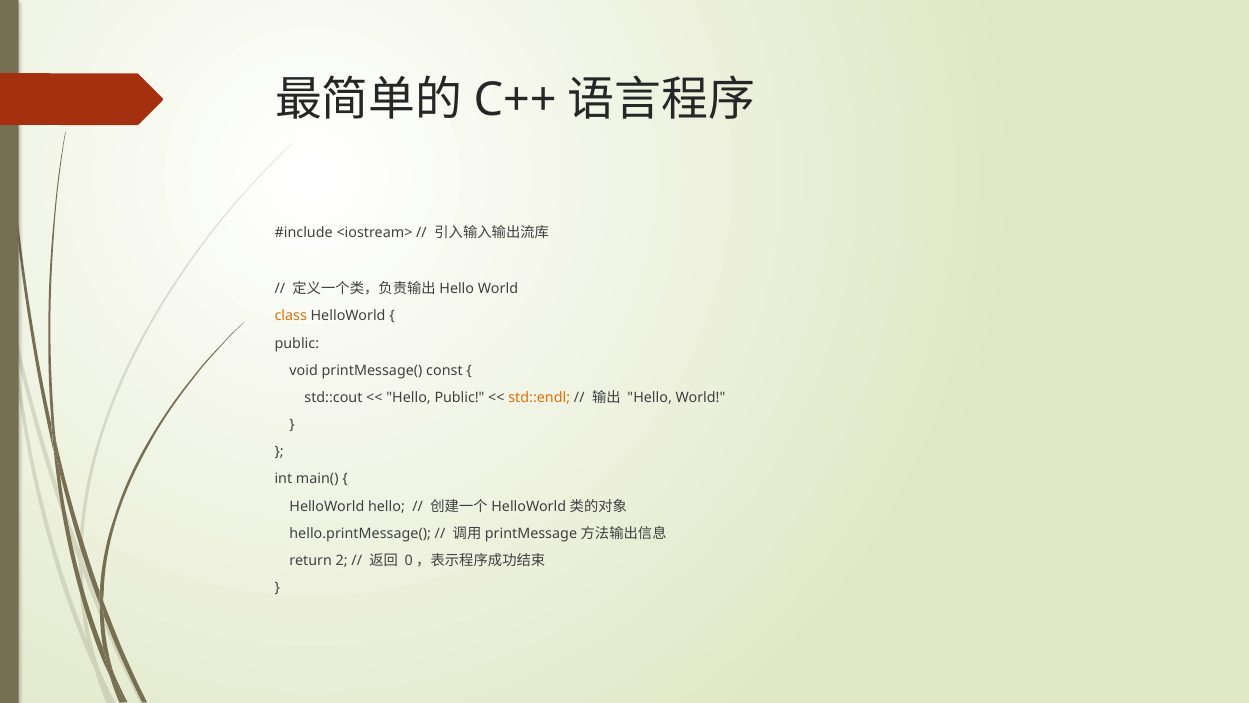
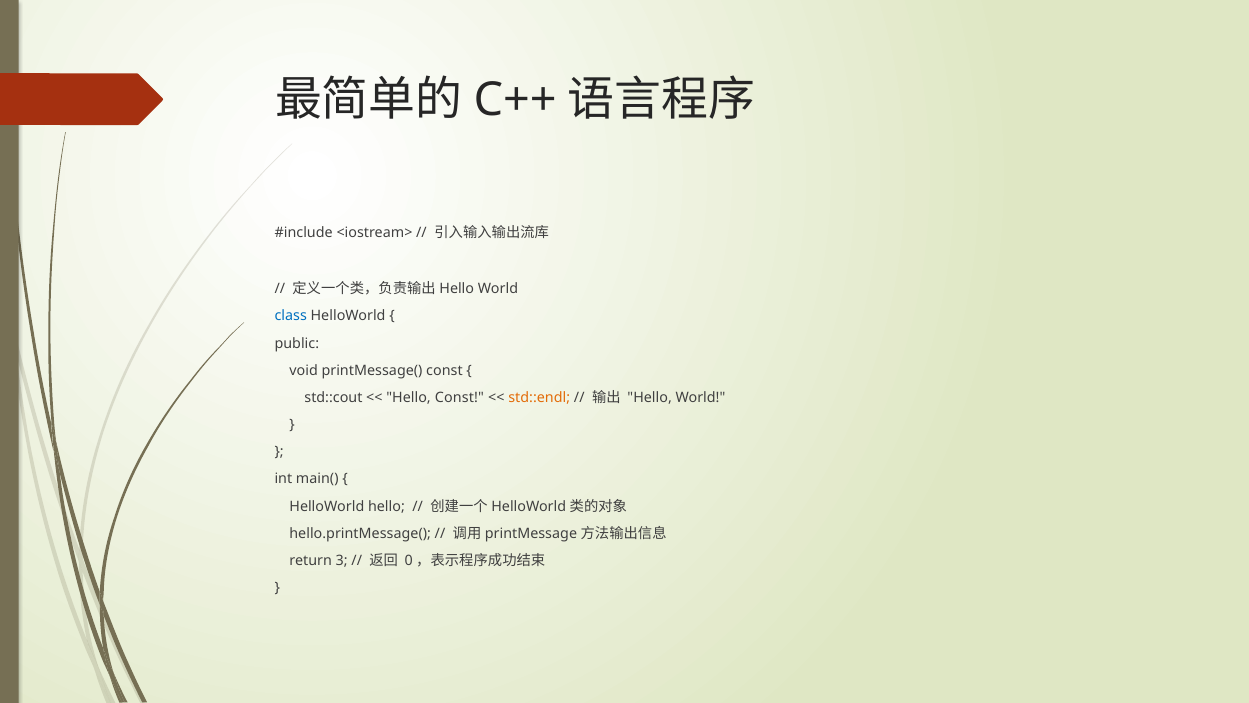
class colour: orange -> blue
Hello Public: Public -> Const
2: 2 -> 3
